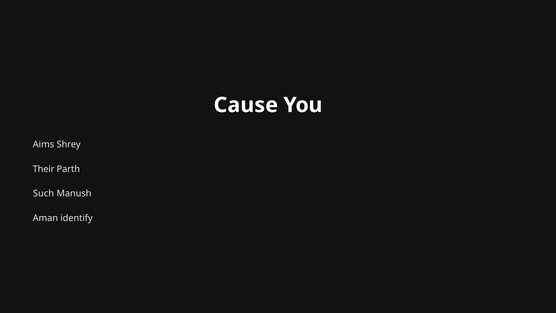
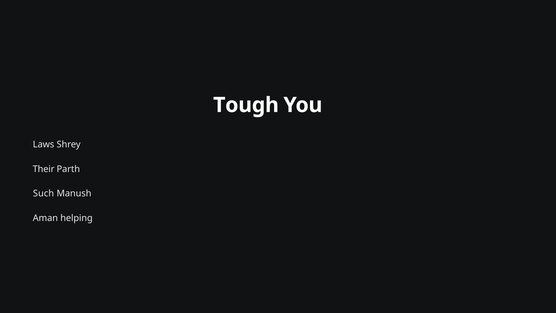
Cause: Cause -> Tough
Aims: Aims -> Laws
identify: identify -> helping
